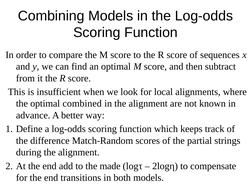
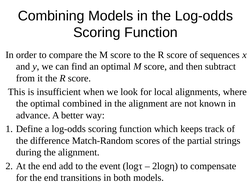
made: made -> event
